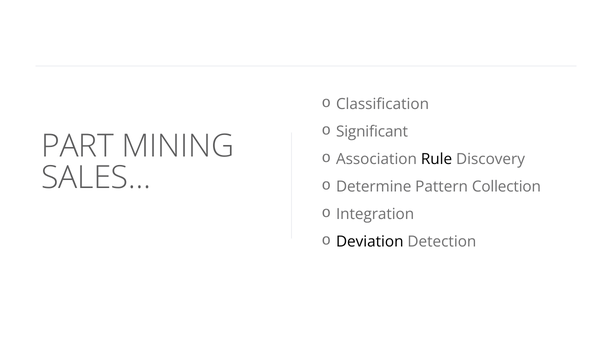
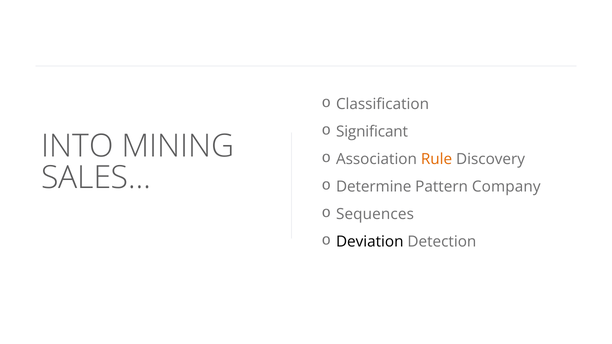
PART: PART -> INTO
Rule colour: black -> orange
Collection: Collection -> Company
Integration: Integration -> Sequences
